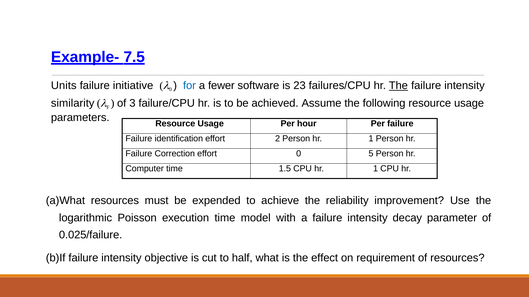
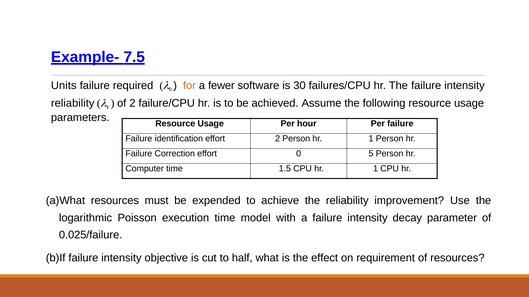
initiative: initiative -> required
for colour: blue -> orange
23: 23 -> 30
The at (398, 86) underline: present -> none
similarity at (73, 103): similarity -> reliability
of 3: 3 -> 2
